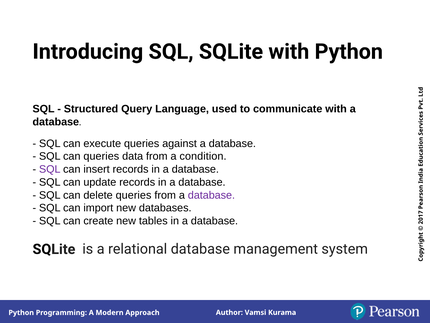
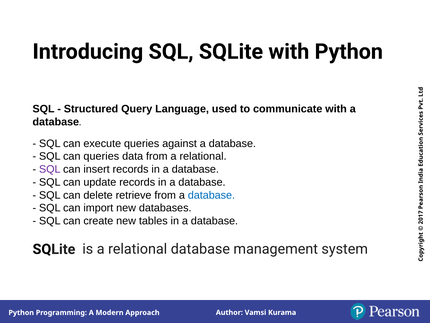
from a condition: condition -> relational
delete queries: queries -> retrieve
database at (211, 195) colour: purple -> blue
